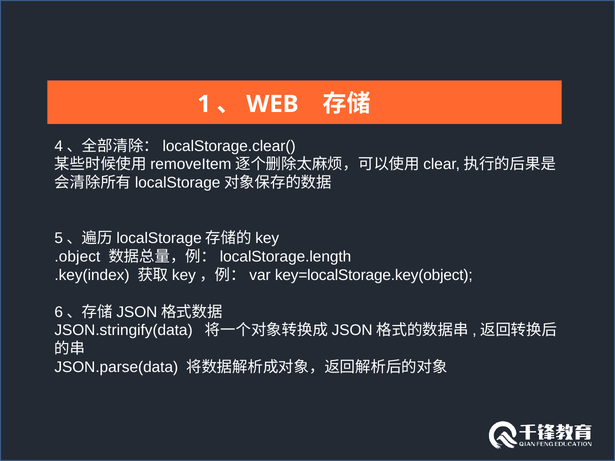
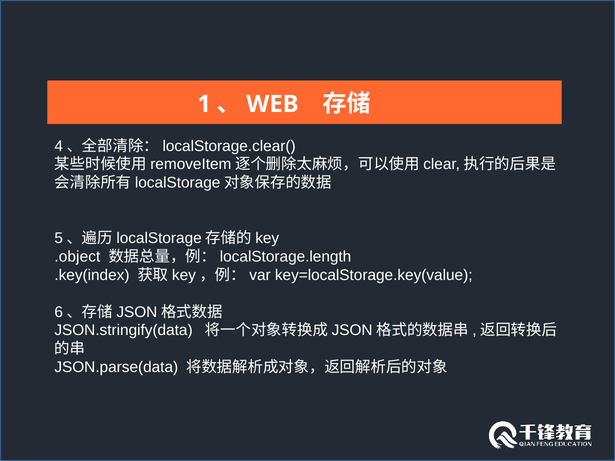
key=localStorage.key(object: key=localStorage.key(object -> key=localStorage.key(value
